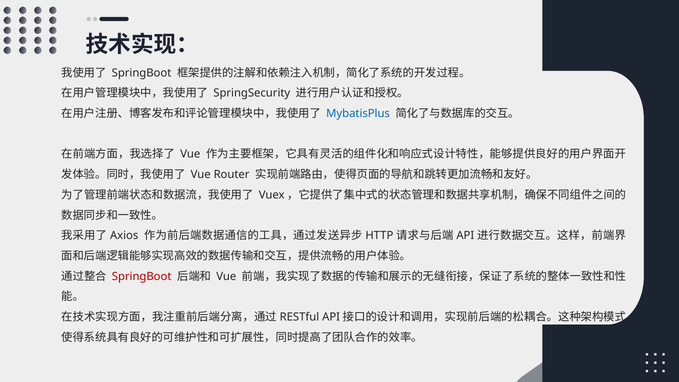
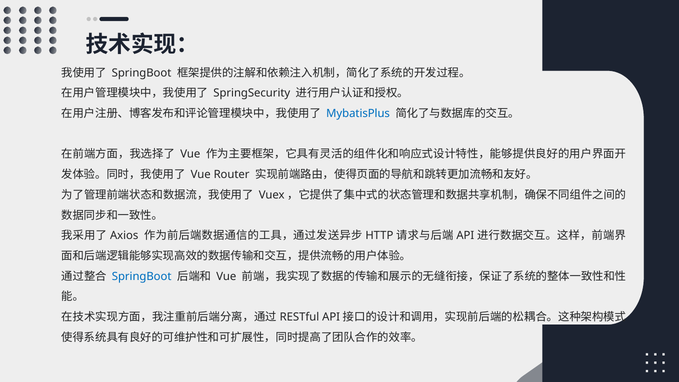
SpringBoot at (142, 276) colour: red -> blue
